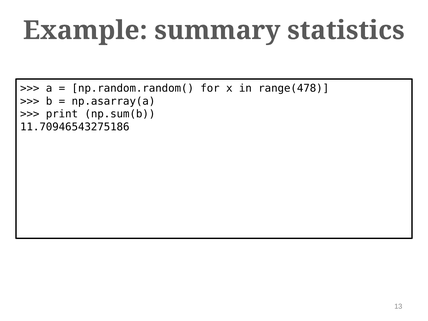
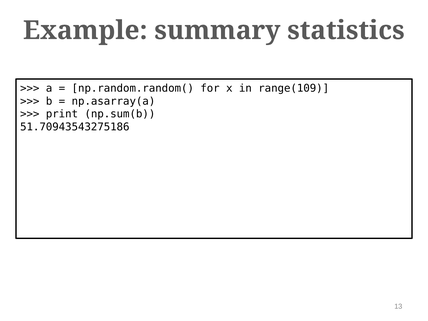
range(478: range(478 -> range(109
11.70946543275186: 11.70946543275186 -> 51.70943543275186
